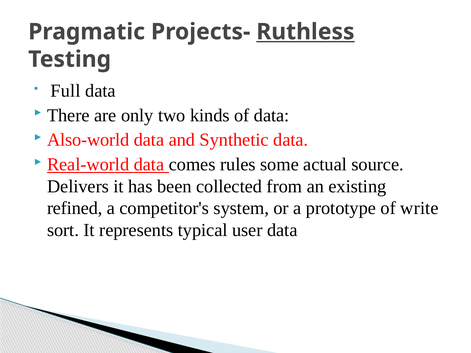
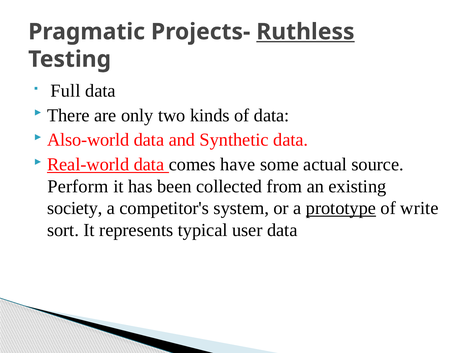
rules: rules -> have
Delivers: Delivers -> Perform
refined: refined -> society
prototype underline: none -> present
